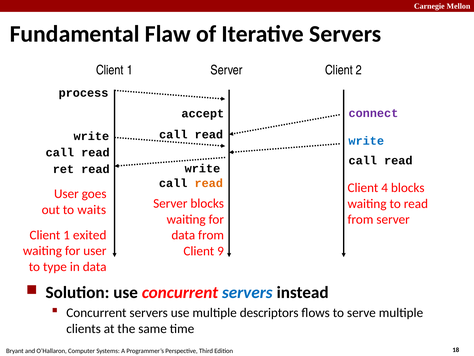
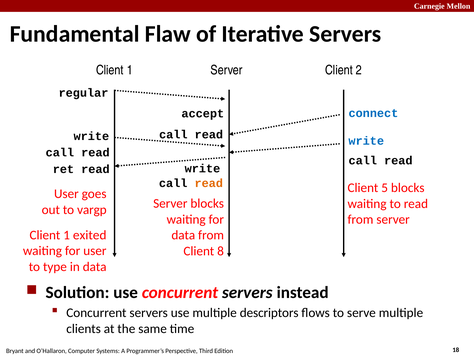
process: process -> regular
connect colour: purple -> blue
4: 4 -> 5
waits: waits -> vargp
9: 9 -> 8
servers at (247, 292) colour: blue -> black
